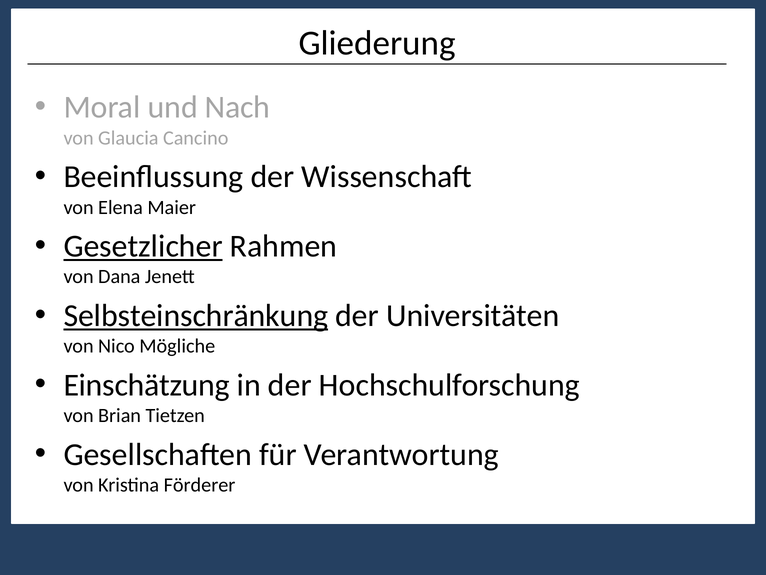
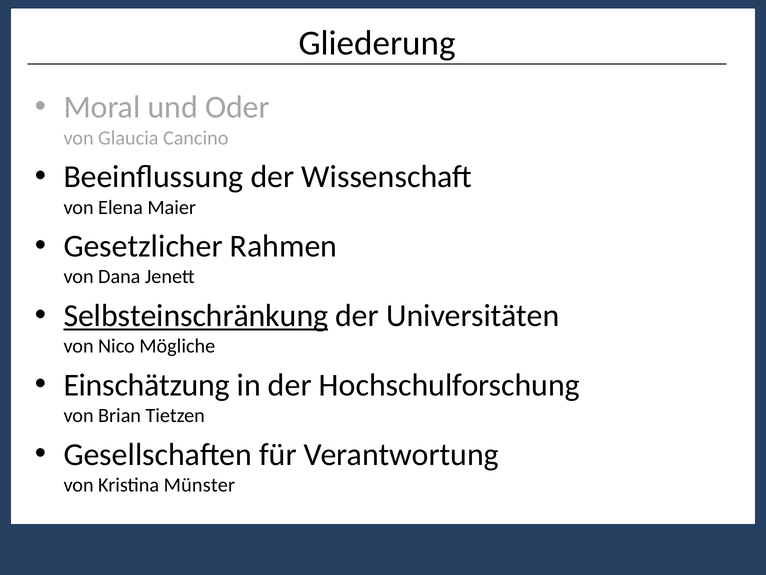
Nach: Nach -> Oder
Gesetzlicher underline: present -> none
Förderer: Förderer -> Münster
